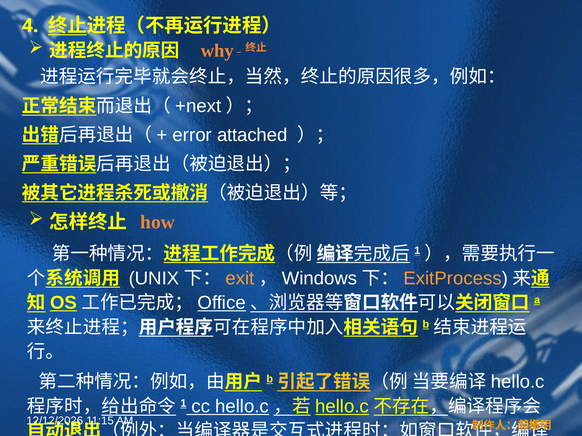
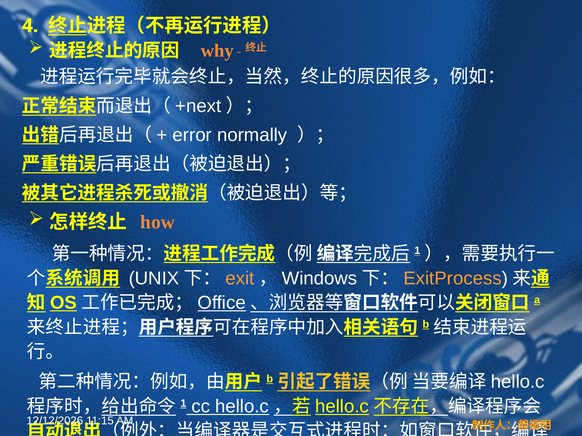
attached: attached -> normally
